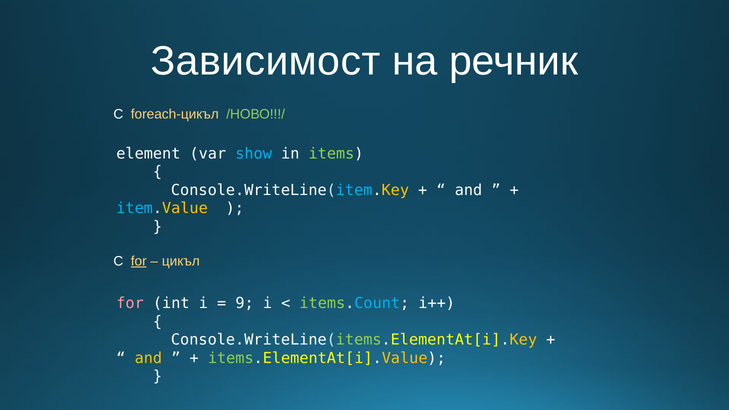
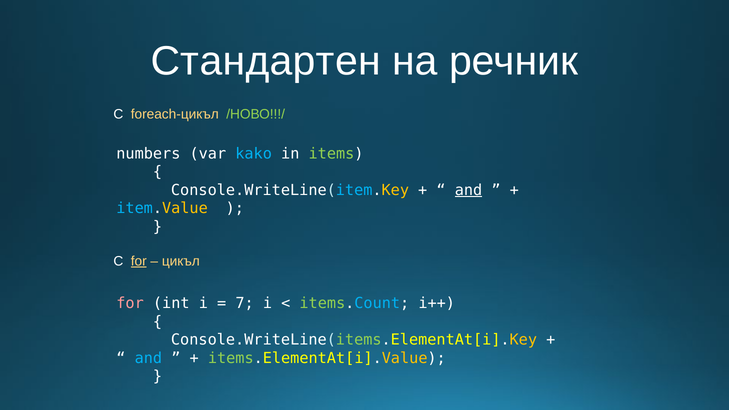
Зависимост: Зависимост -> Стандартен
element: element -> numbers
show: show -> kako
and at (468, 190) underline: none -> present
9: 9 -> 7
and at (148, 358) colour: yellow -> light blue
